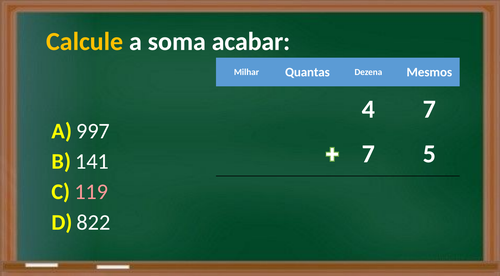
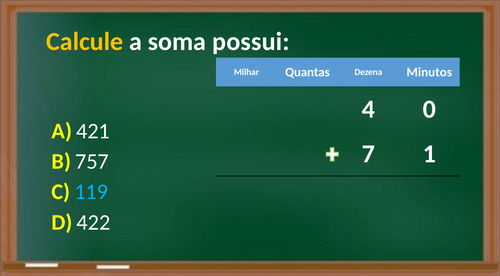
acabar: acabar -> possui
Mesmos: Mesmos -> Minutos
4 7: 7 -> 0
997: 997 -> 421
5: 5 -> 1
141: 141 -> 757
119 colour: pink -> light blue
822: 822 -> 422
